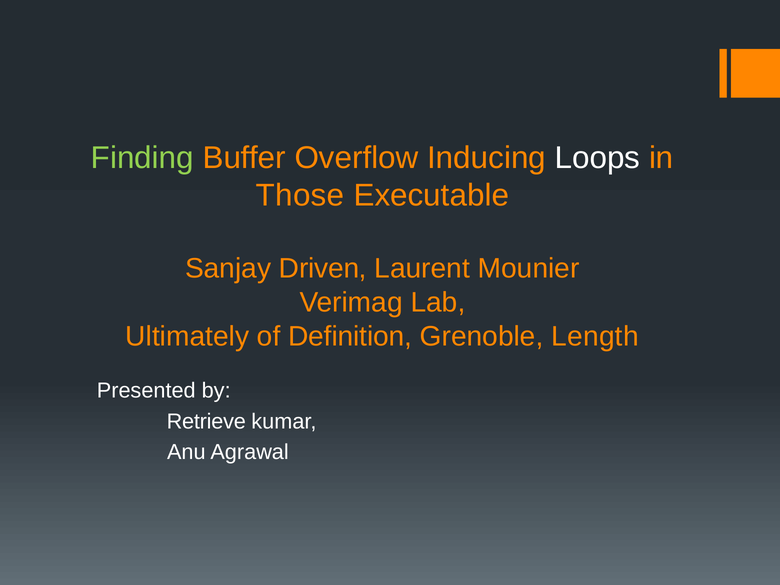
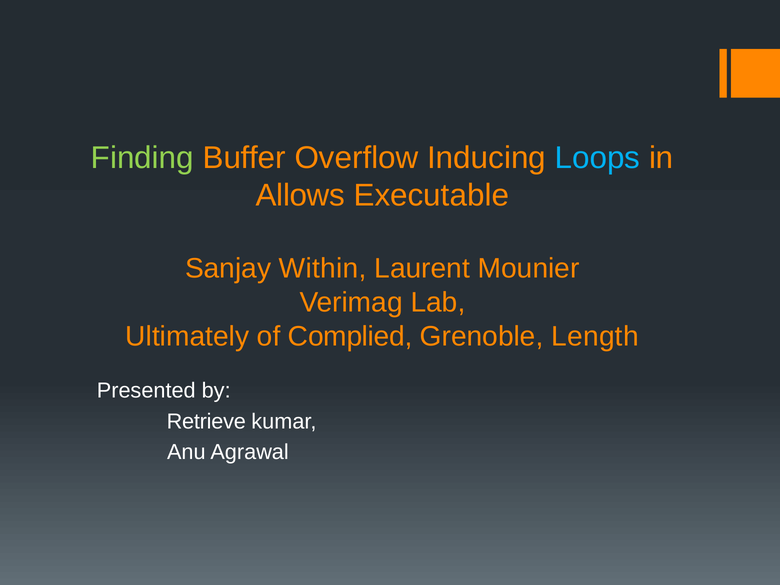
Loops colour: white -> light blue
Those: Those -> Allows
Driven: Driven -> Within
Definition: Definition -> Complied
